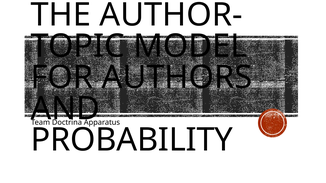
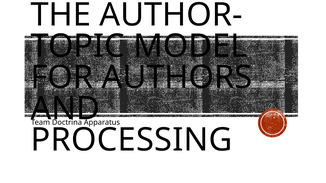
PROBABILITY: PROBABILITY -> PROCESSING
